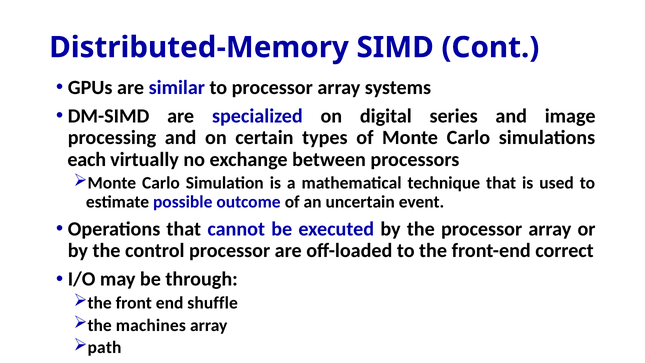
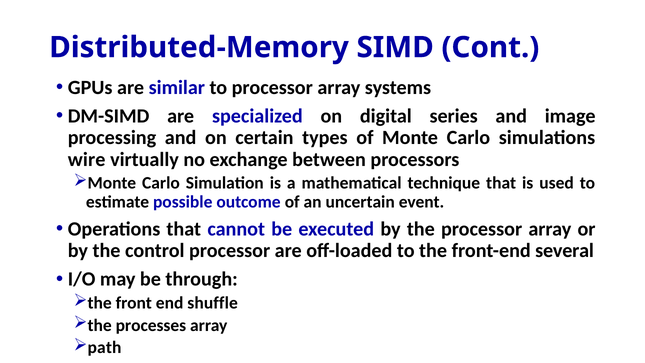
each: each -> wire
correct: correct -> several
machines: machines -> processes
